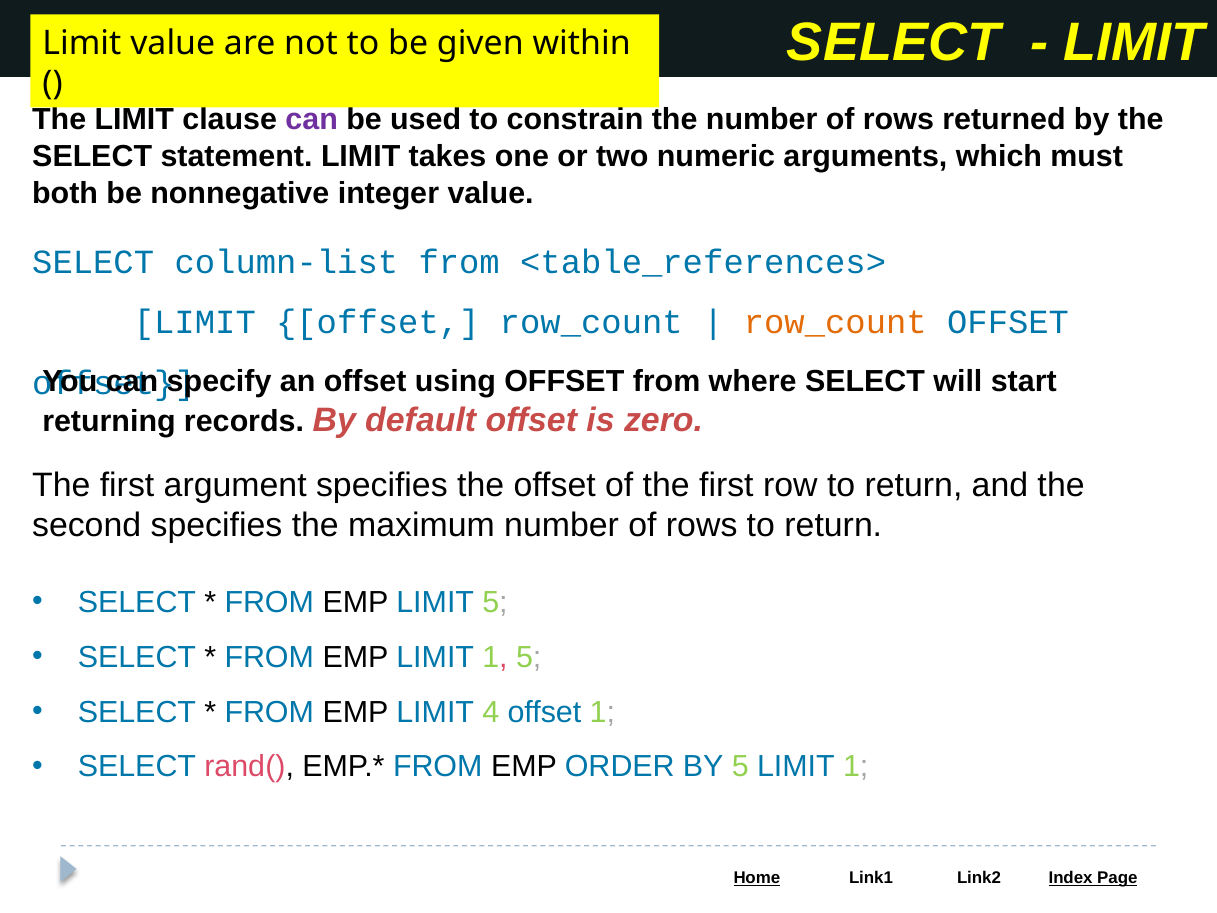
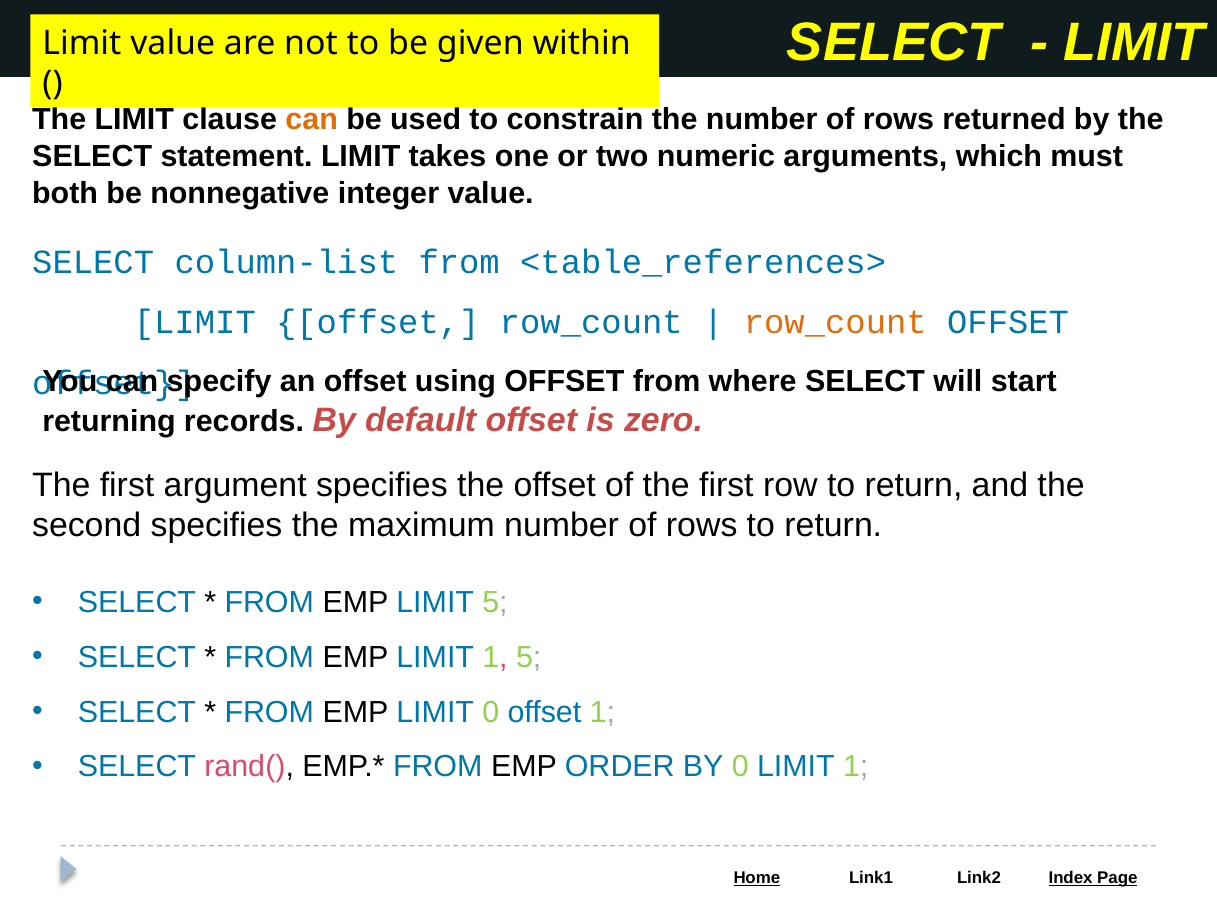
can at (312, 120) colour: purple -> orange
LIMIT 4: 4 -> 0
BY 5: 5 -> 0
